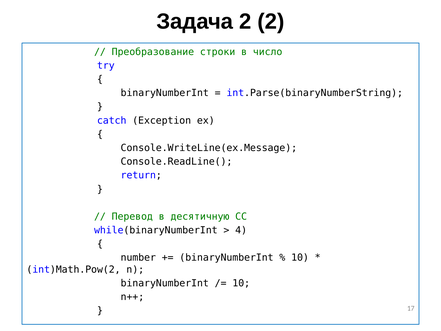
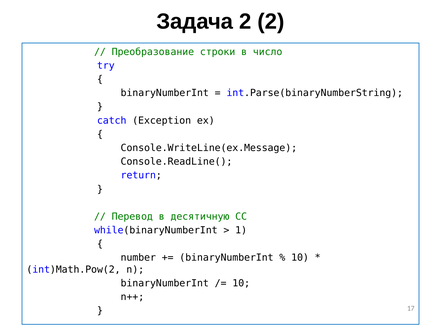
4: 4 -> 1
